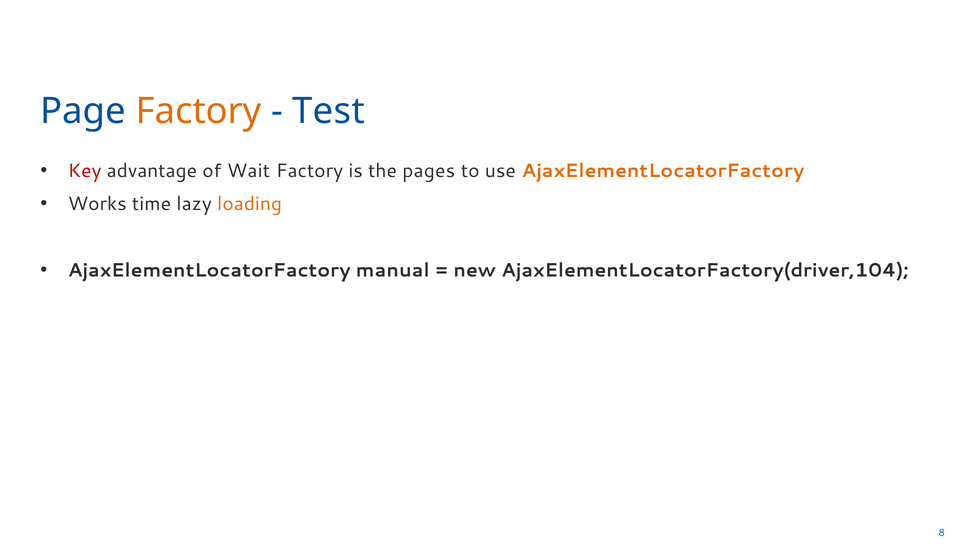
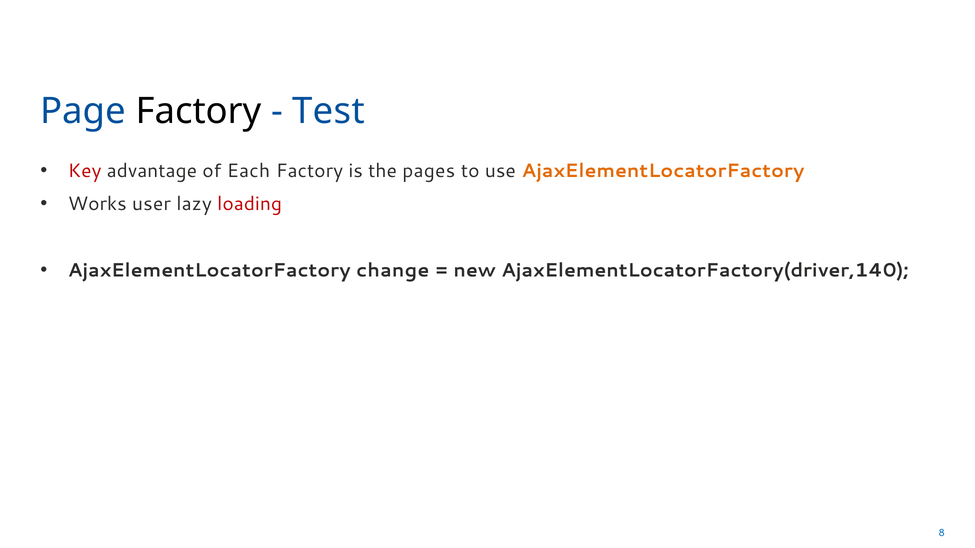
Factory at (199, 111) colour: orange -> black
Wait: Wait -> Each
time: time -> user
loading colour: orange -> red
manual: manual -> change
AjaxElementLocatorFactory(driver,104: AjaxElementLocatorFactory(driver,104 -> AjaxElementLocatorFactory(driver,140
